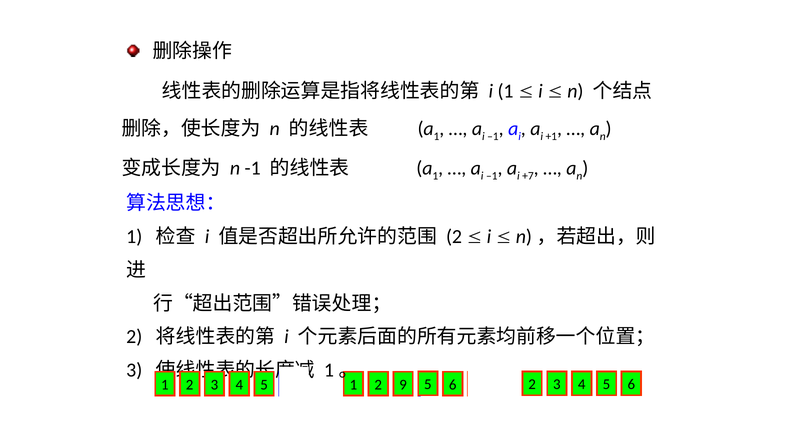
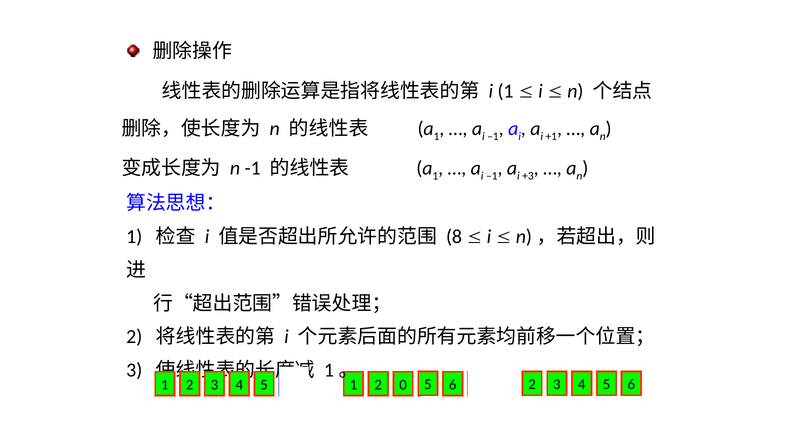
+7: +7 -> +3
2 at (454, 237): 2 -> 8
9: 9 -> 0
